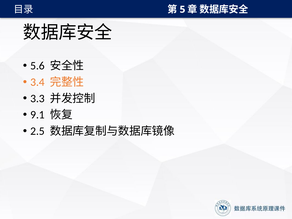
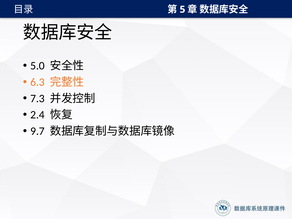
5.6: 5.6 -> 5.0
3.4: 3.4 -> 6.3
3.3: 3.3 -> 7.3
9.1: 9.1 -> 2.4
2.5: 2.5 -> 9.7
